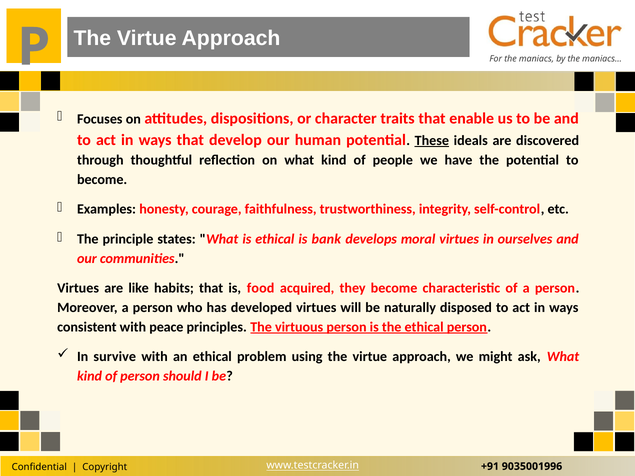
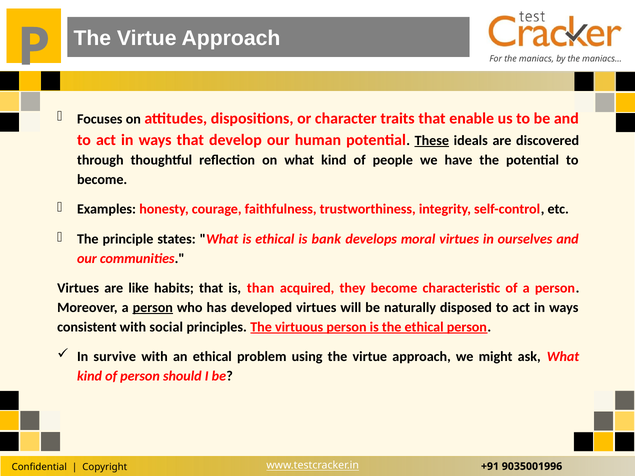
food: food -> than
person at (153, 308) underline: none -> present
peace: peace -> social
